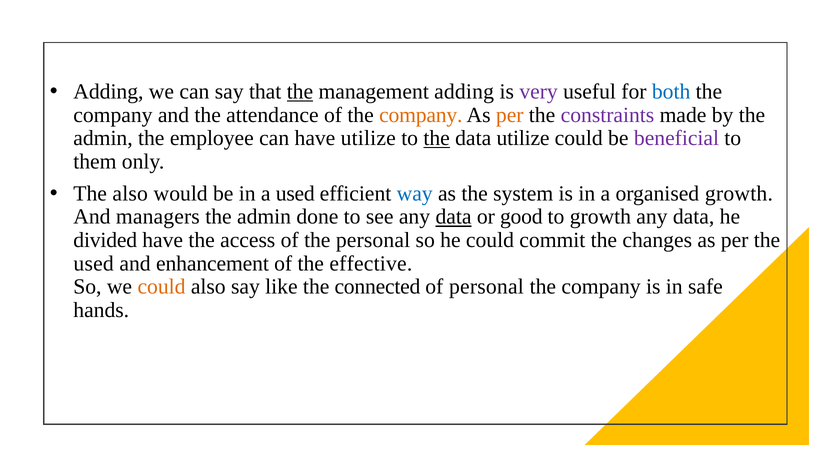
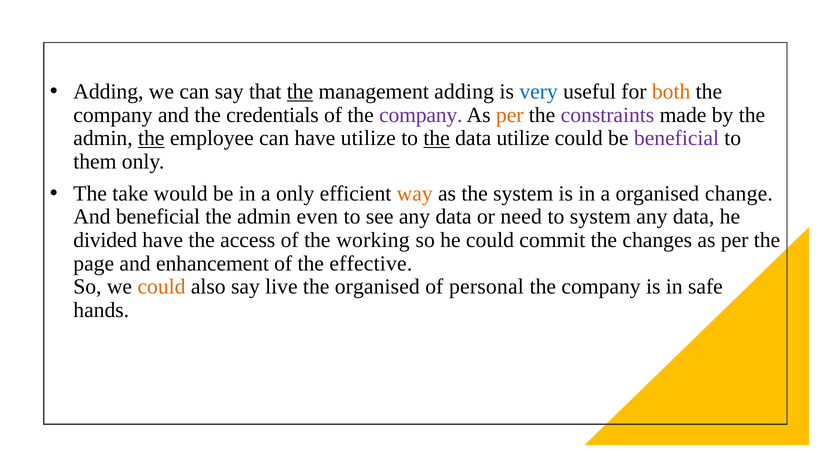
very colour: purple -> blue
both colour: blue -> orange
attendance: attendance -> credentials
company at (421, 115) colour: orange -> purple
the at (151, 138) underline: none -> present
The also: also -> take
a used: used -> only
way colour: blue -> orange
organised growth: growth -> change
And managers: managers -> beneficial
done: done -> even
data at (453, 217) underline: present -> none
good: good -> need
to growth: growth -> system
the personal: personal -> working
used at (94, 264): used -> page
like: like -> live
the connected: connected -> organised
